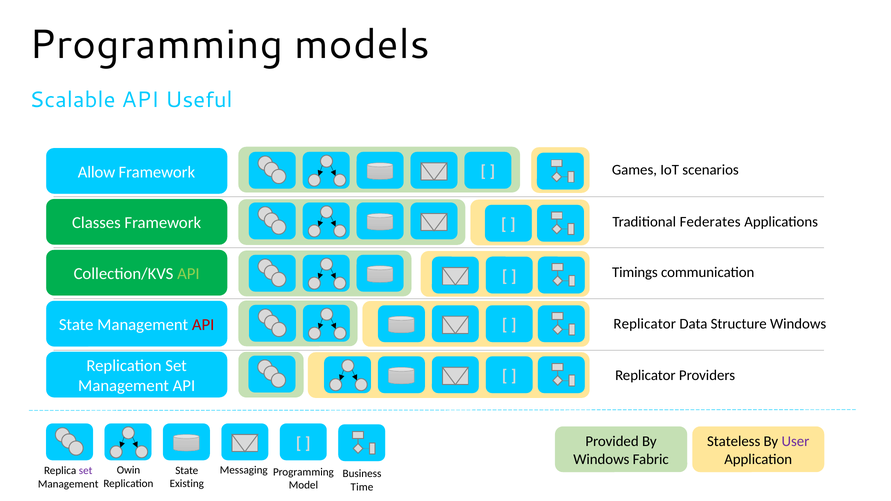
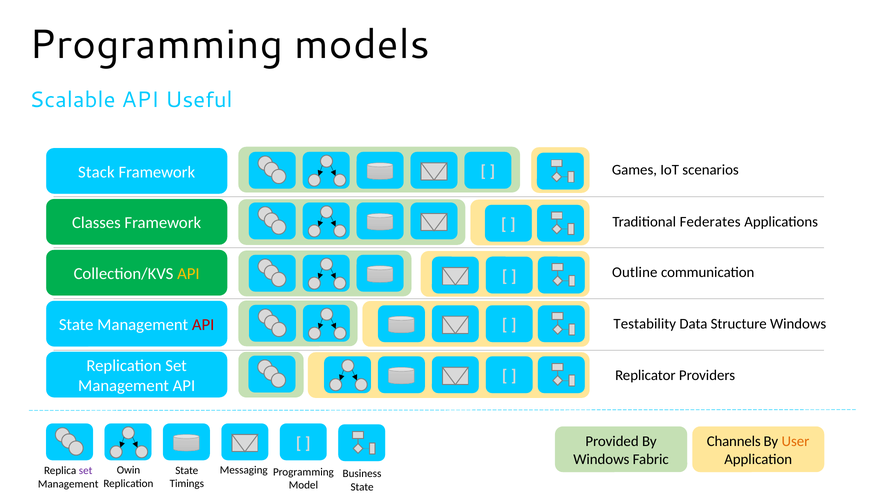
Allow: Allow -> Stack
Timings: Timings -> Outline
API at (188, 274) colour: light green -> yellow
Replicator at (645, 324): Replicator -> Testability
Stateless: Stateless -> Channels
User colour: purple -> orange
Existing: Existing -> Timings
Time at (362, 487): Time -> State
